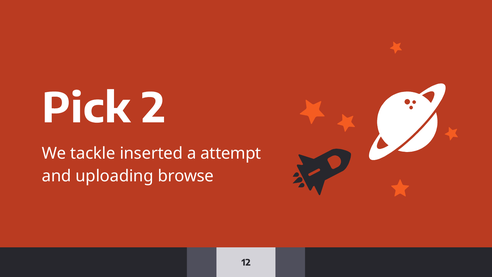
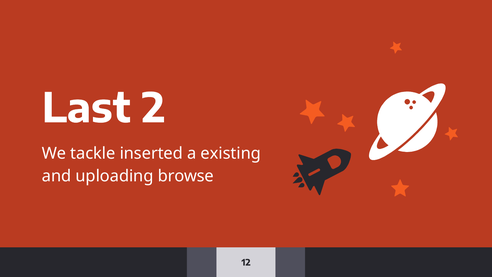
Pick: Pick -> Last
attempt: attempt -> existing
